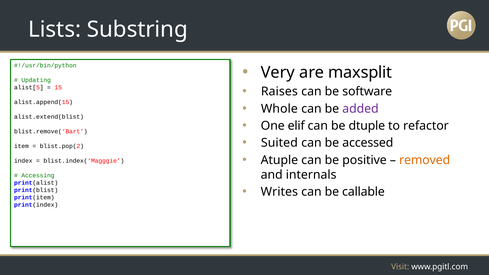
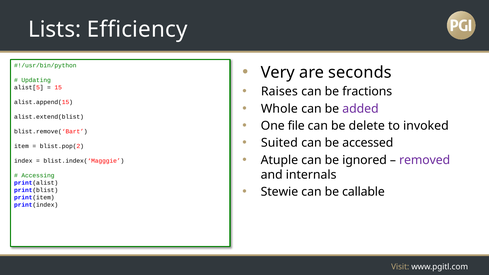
Substring: Substring -> Efficiency
maxsplit: maxsplit -> seconds
software: software -> fractions
elif: elif -> file
dtuple: dtuple -> delete
refactor: refactor -> invoked
positive: positive -> ignored
removed colour: orange -> purple
Writes: Writes -> Stewie
